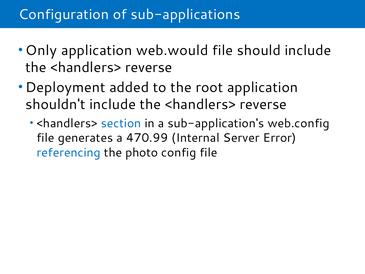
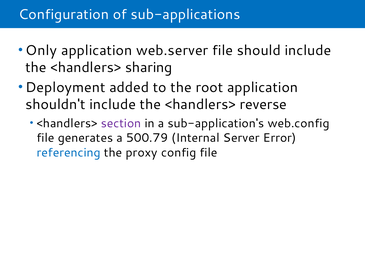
web.would: web.would -> web.server
reverse at (149, 67): reverse -> sharing
section colour: blue -> purple
470.99: 470.99 -> 500.79
photo: photo -> proxy
